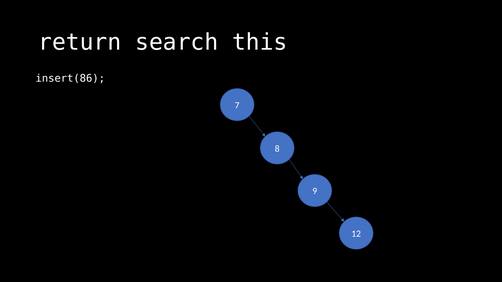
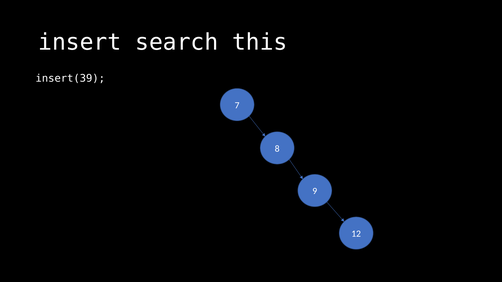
return: return -> insert
insert(86: insert(86 -> insert(39
